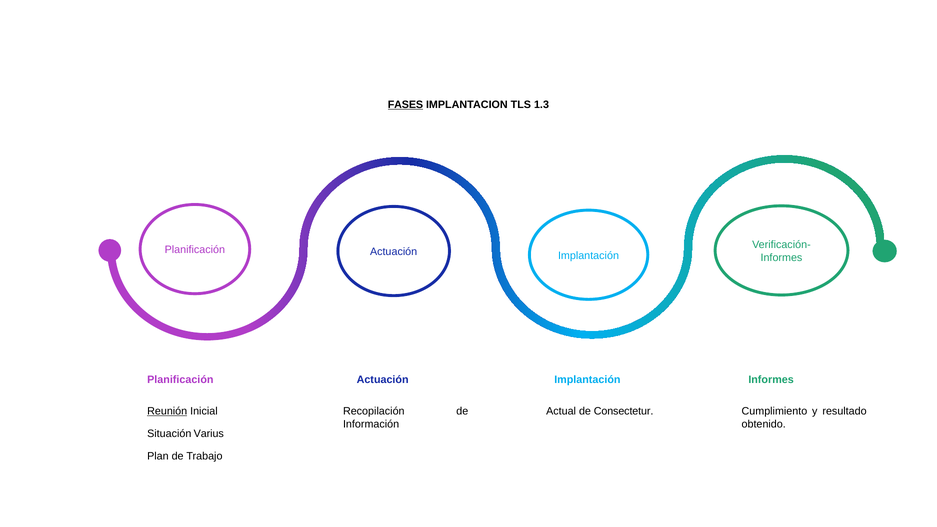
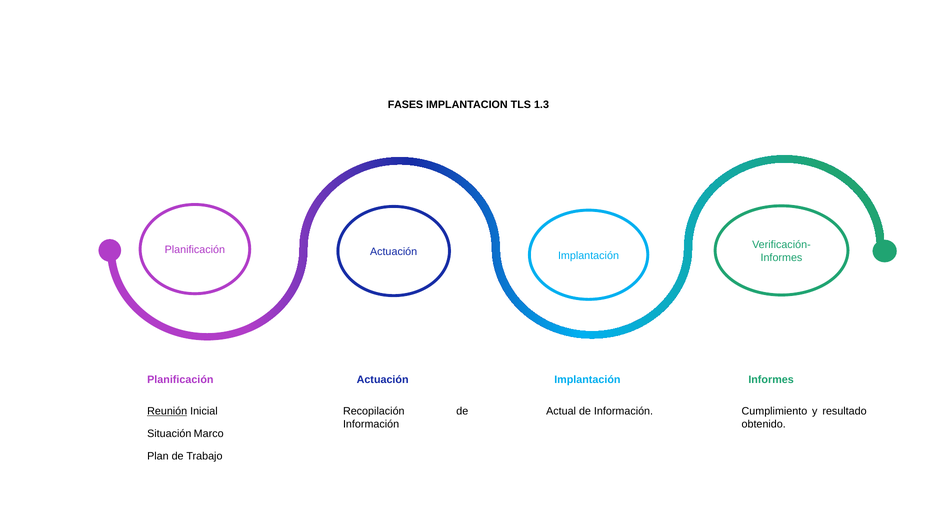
FASES underline: present -> none
Consectetur at (624, 411): Consectetur -> Información
Varius: Varius -> Marco
